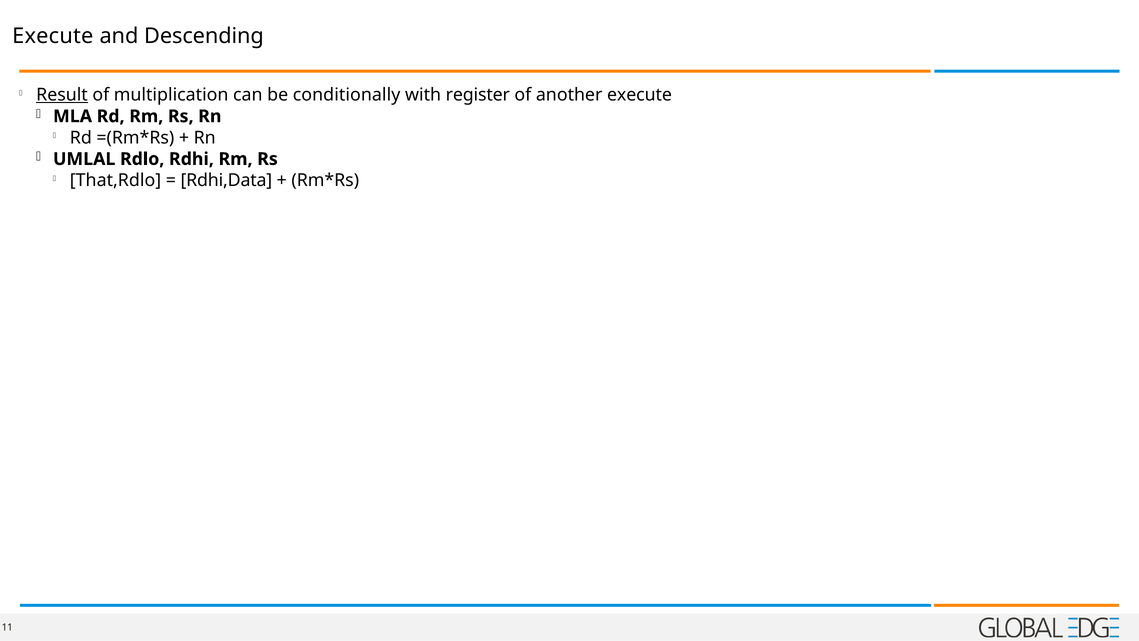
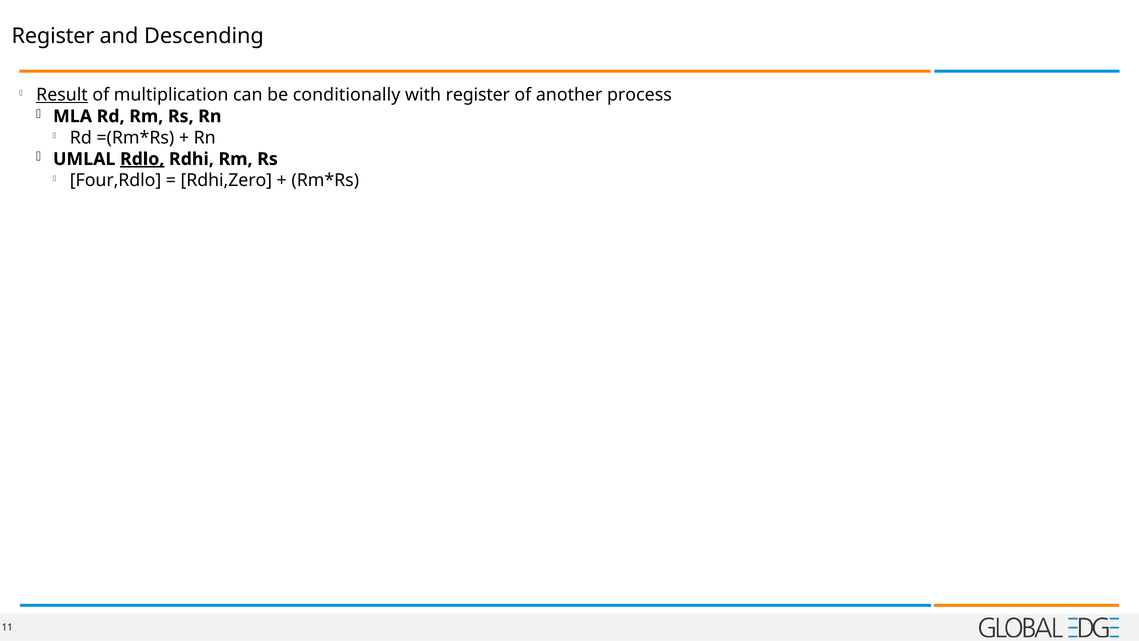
Execute at (53, 36): Execute -> Register
another execute: execute -> process
Rdlo underline: none -> present
That,Rdlo: That,Rdlo -> Four,Rdlo
Rdhi,Data: Rdhi,Data -> Rdhi,Zero
